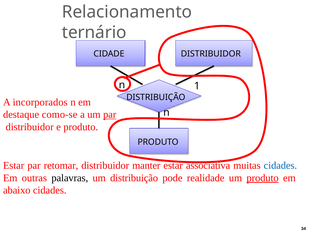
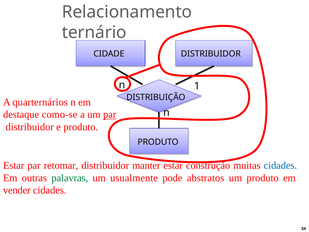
incorporados: incorporados -> quarternários
associativa: associativa -> construção
palavras colour: black -> green
um distribuição: distribuição -> usualmente
realidade: realidade -> abstratos
produto at (263, 178) underline: present -> none
abaixo: abaixo -> vender
